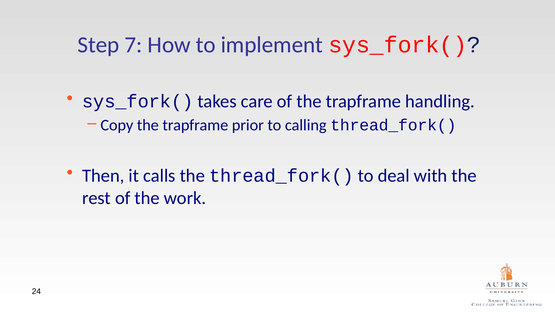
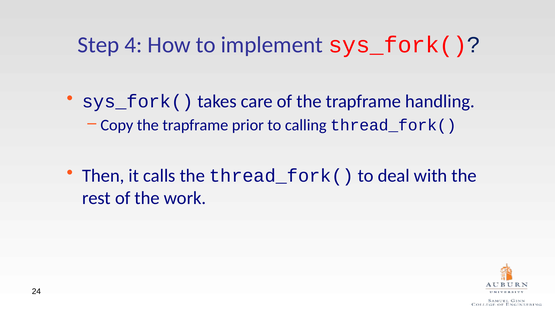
7: 7 -> 4
